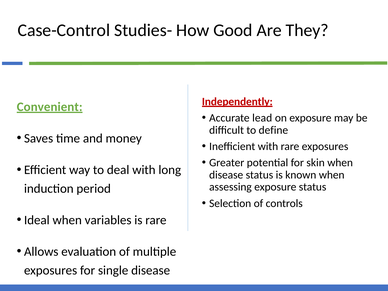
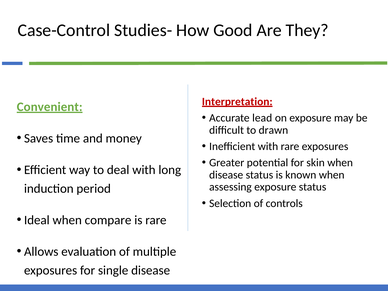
Independently: Independently -> Interpretation
define: define -> drawn
variables: variables -> compare
